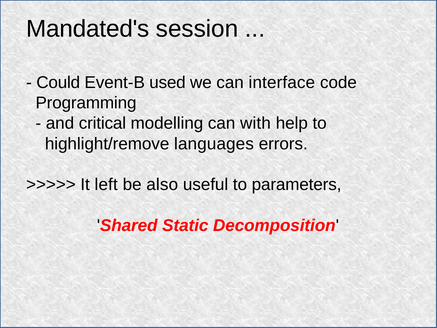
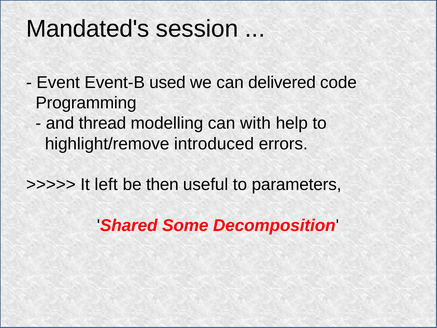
Could: Could -> Event
interface: interface -> delivered
critical: critical -> thread
languages: languages -> introduced
also: also -> then
Static: Static -> Some
